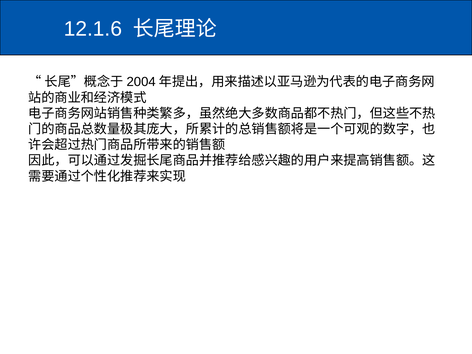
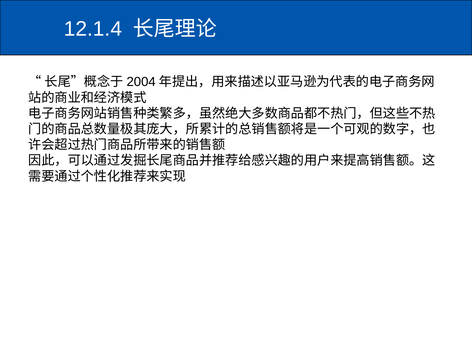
12.1.6: 12.1.6 -> 12.1.4
